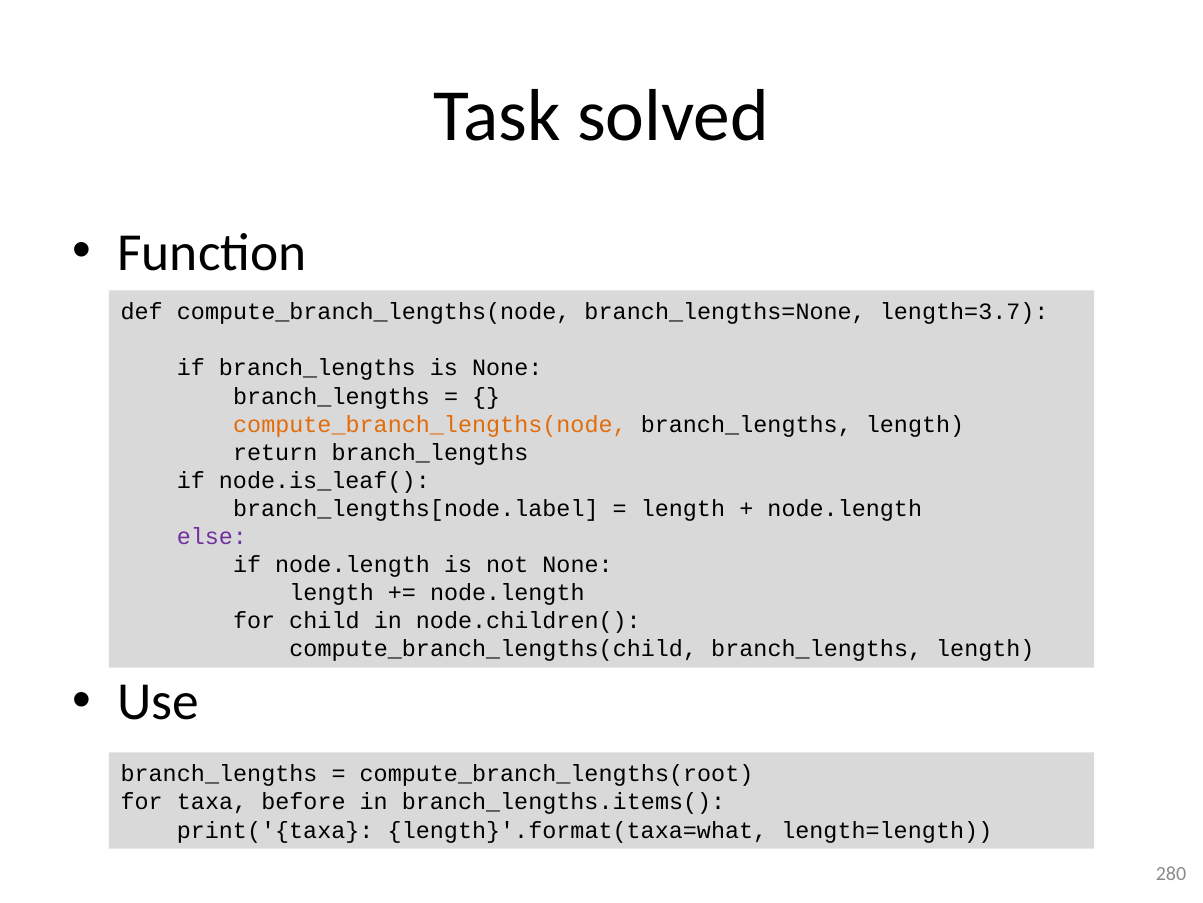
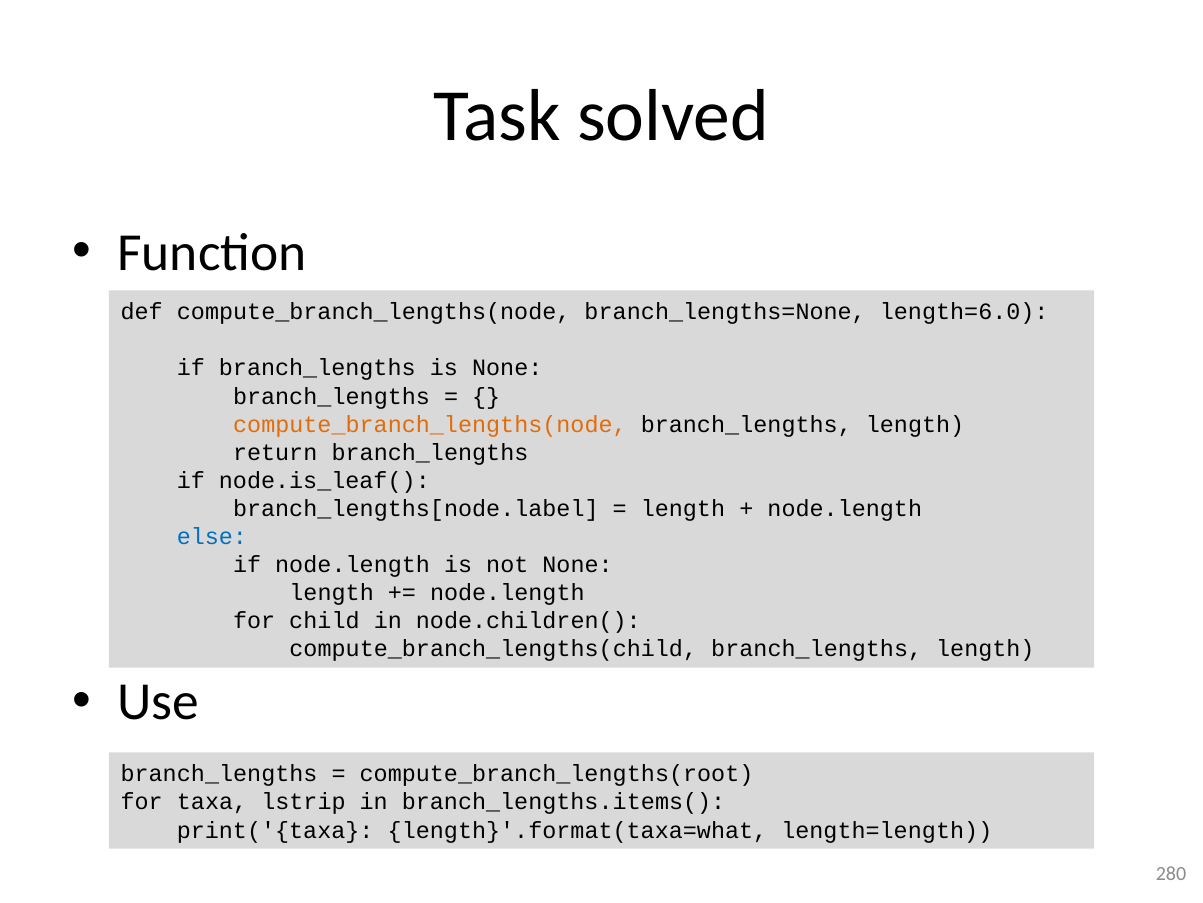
length=3.7: length=3.7 -> length=6.0
else colour: purple -> blue
before: before -> lstrip
